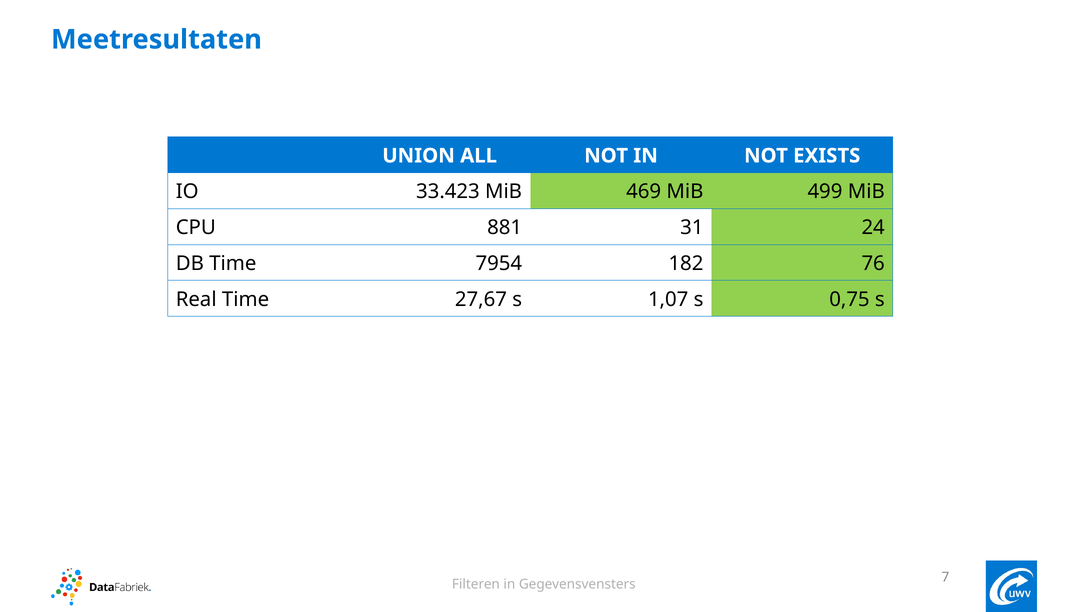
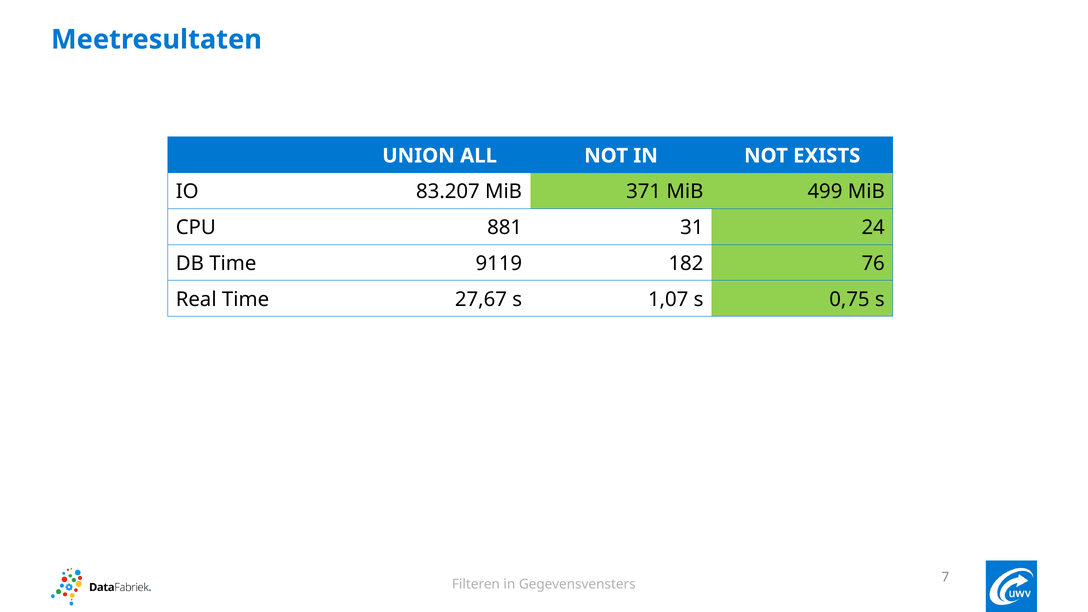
33.423: 33.423 -> 83.207
469: 469 -> 371
7954: 7954 -> 9119
